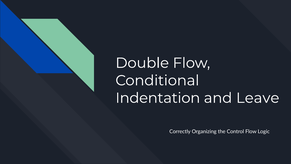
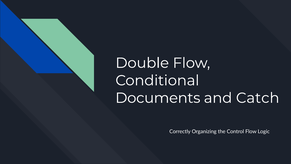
Indentation: Indentation -> Documents
Leave: Leave -> Catch
